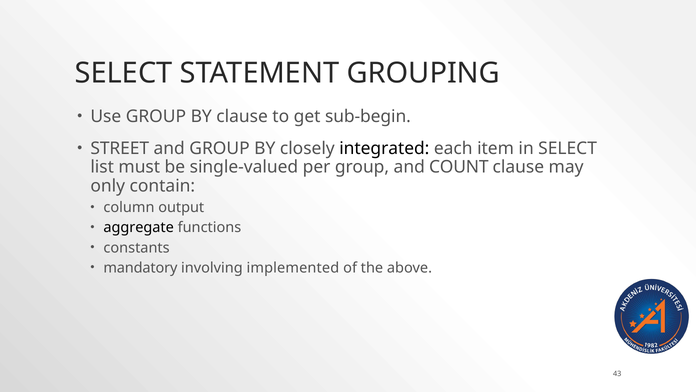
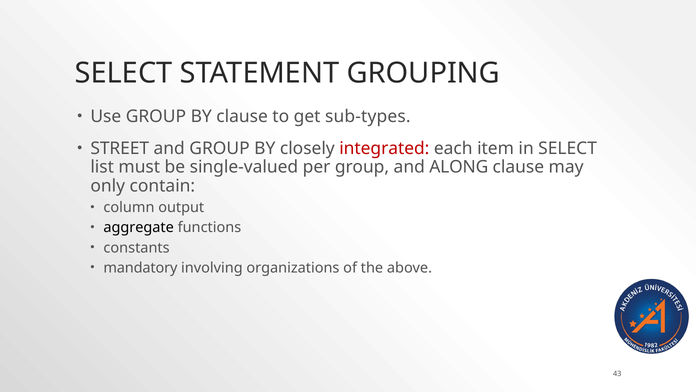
sub-begin: sub-begin -> sub-types
integrated colour: black -> red
COUNT: COUNT -> ALONG
implemented: implemented -> organizations
